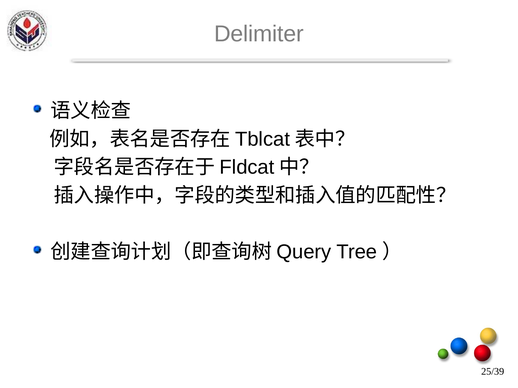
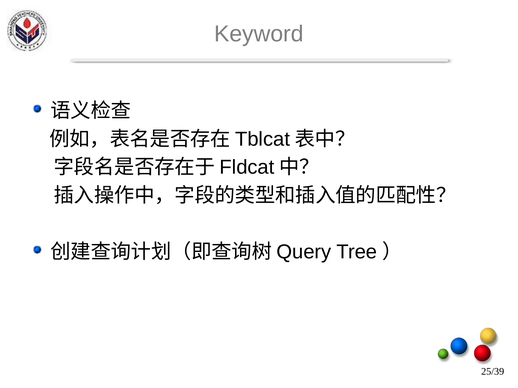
Delimiter: Delimiter -> Keyword
